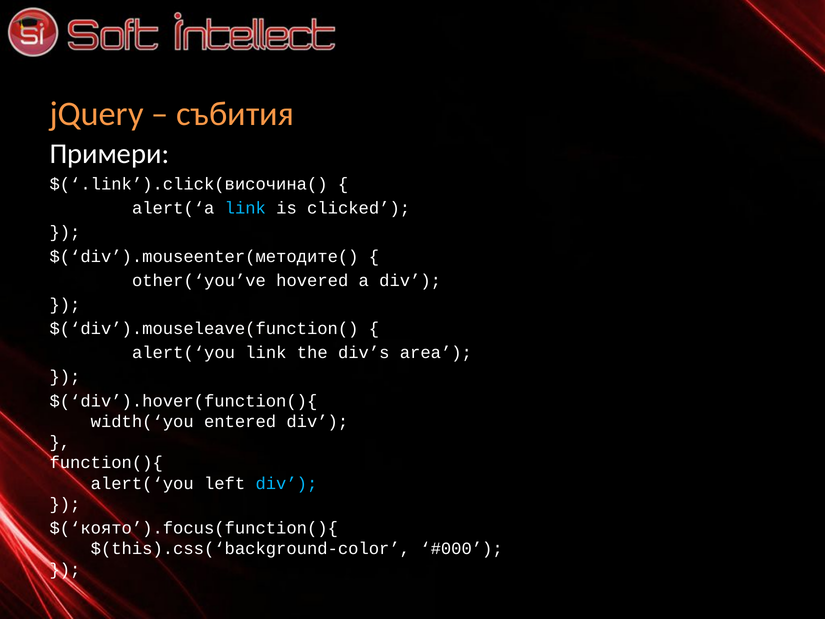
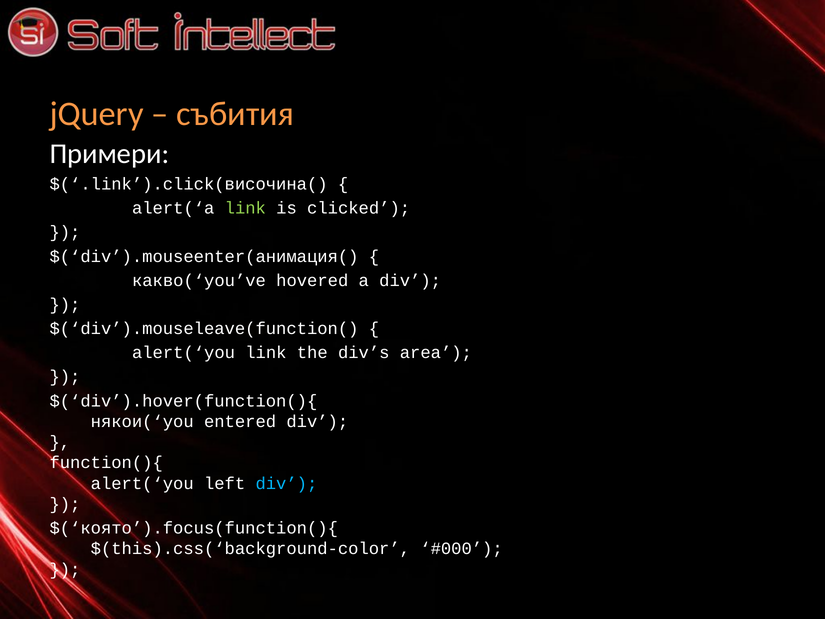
link at (245, 208) colour: light blue -> light green
$(‘div’).mouseenter(методите(: $(‘div’).mouseenter(методите( -> $(‘div’).mouseenter(анимация(
other(‘you’ve: other(‘you’ve -> какво(‘you’ve
width(‘you: width(‘you -> някои(‘you
